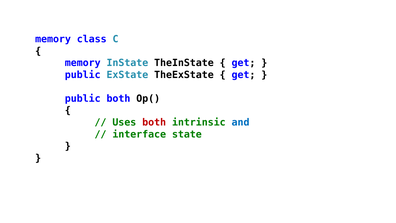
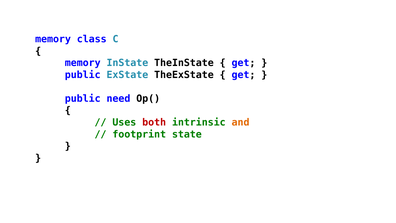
public both: both -> need
and colour: blue -> orange
interface: interface -> footprint
